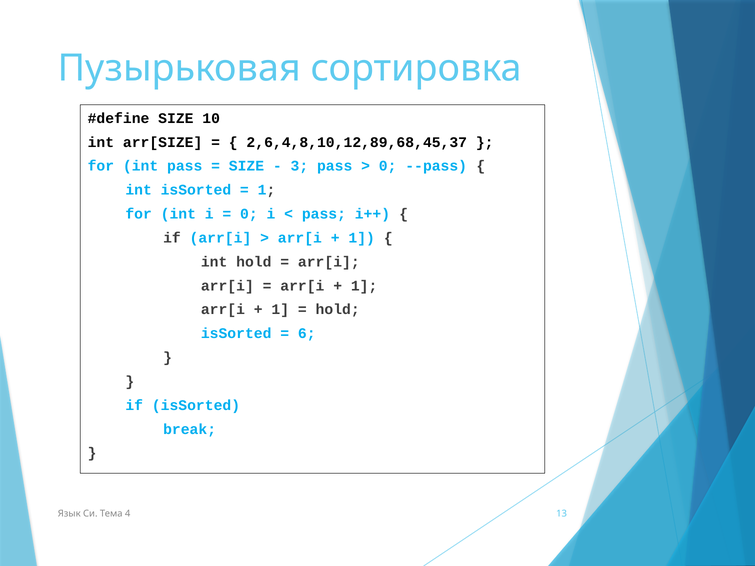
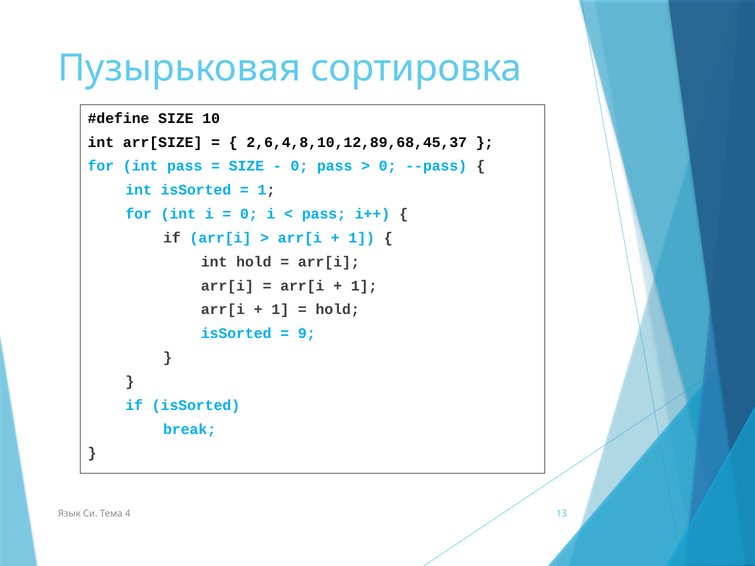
3 at (299, 166): 3 -> 0
6: 6 -> 9
